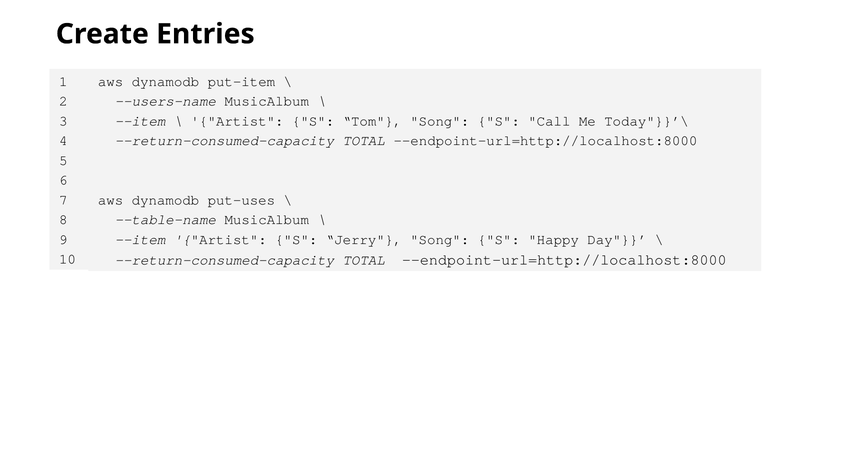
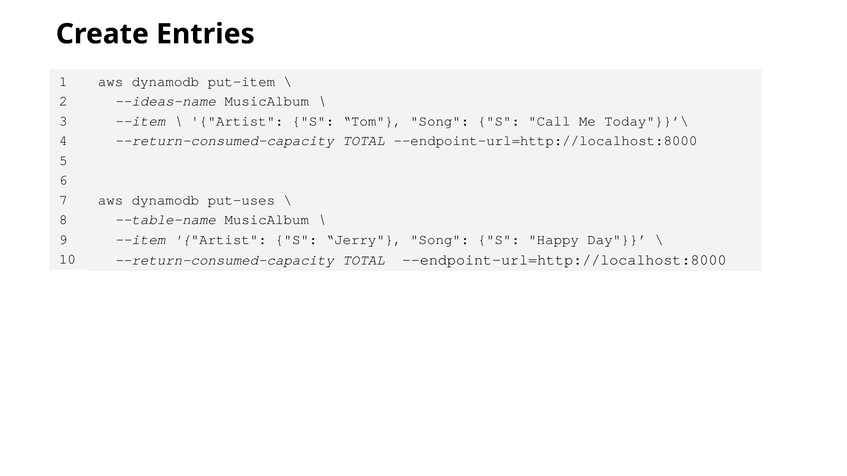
--users-name: --users-name -> --ideas-name
